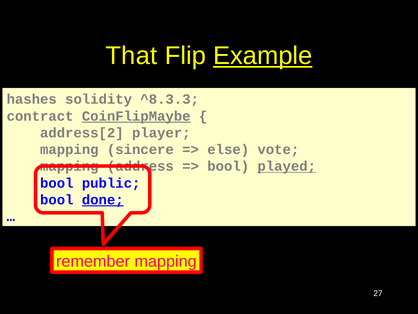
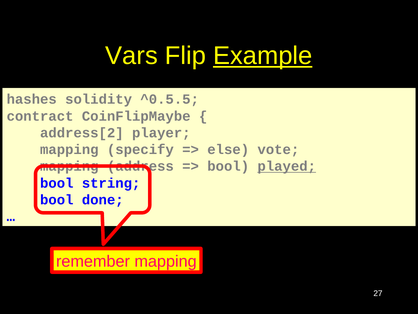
That: That -> Vars
^8.3.3: ^8.3.3 -> ^0.5.5
CoinFlipMaybe underline: present -> none
sincere: sincere -> specify
public: public -> string
done underline: present -> none
